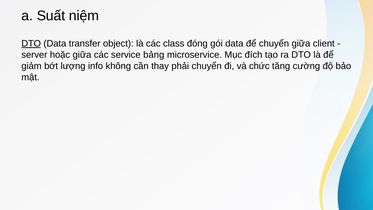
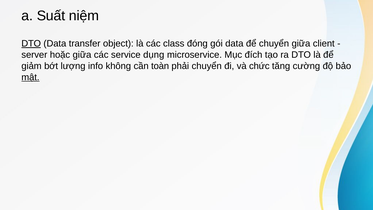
bảng: bảng -> dụng
thay: thay -> toàn
mật underline: none -> present
